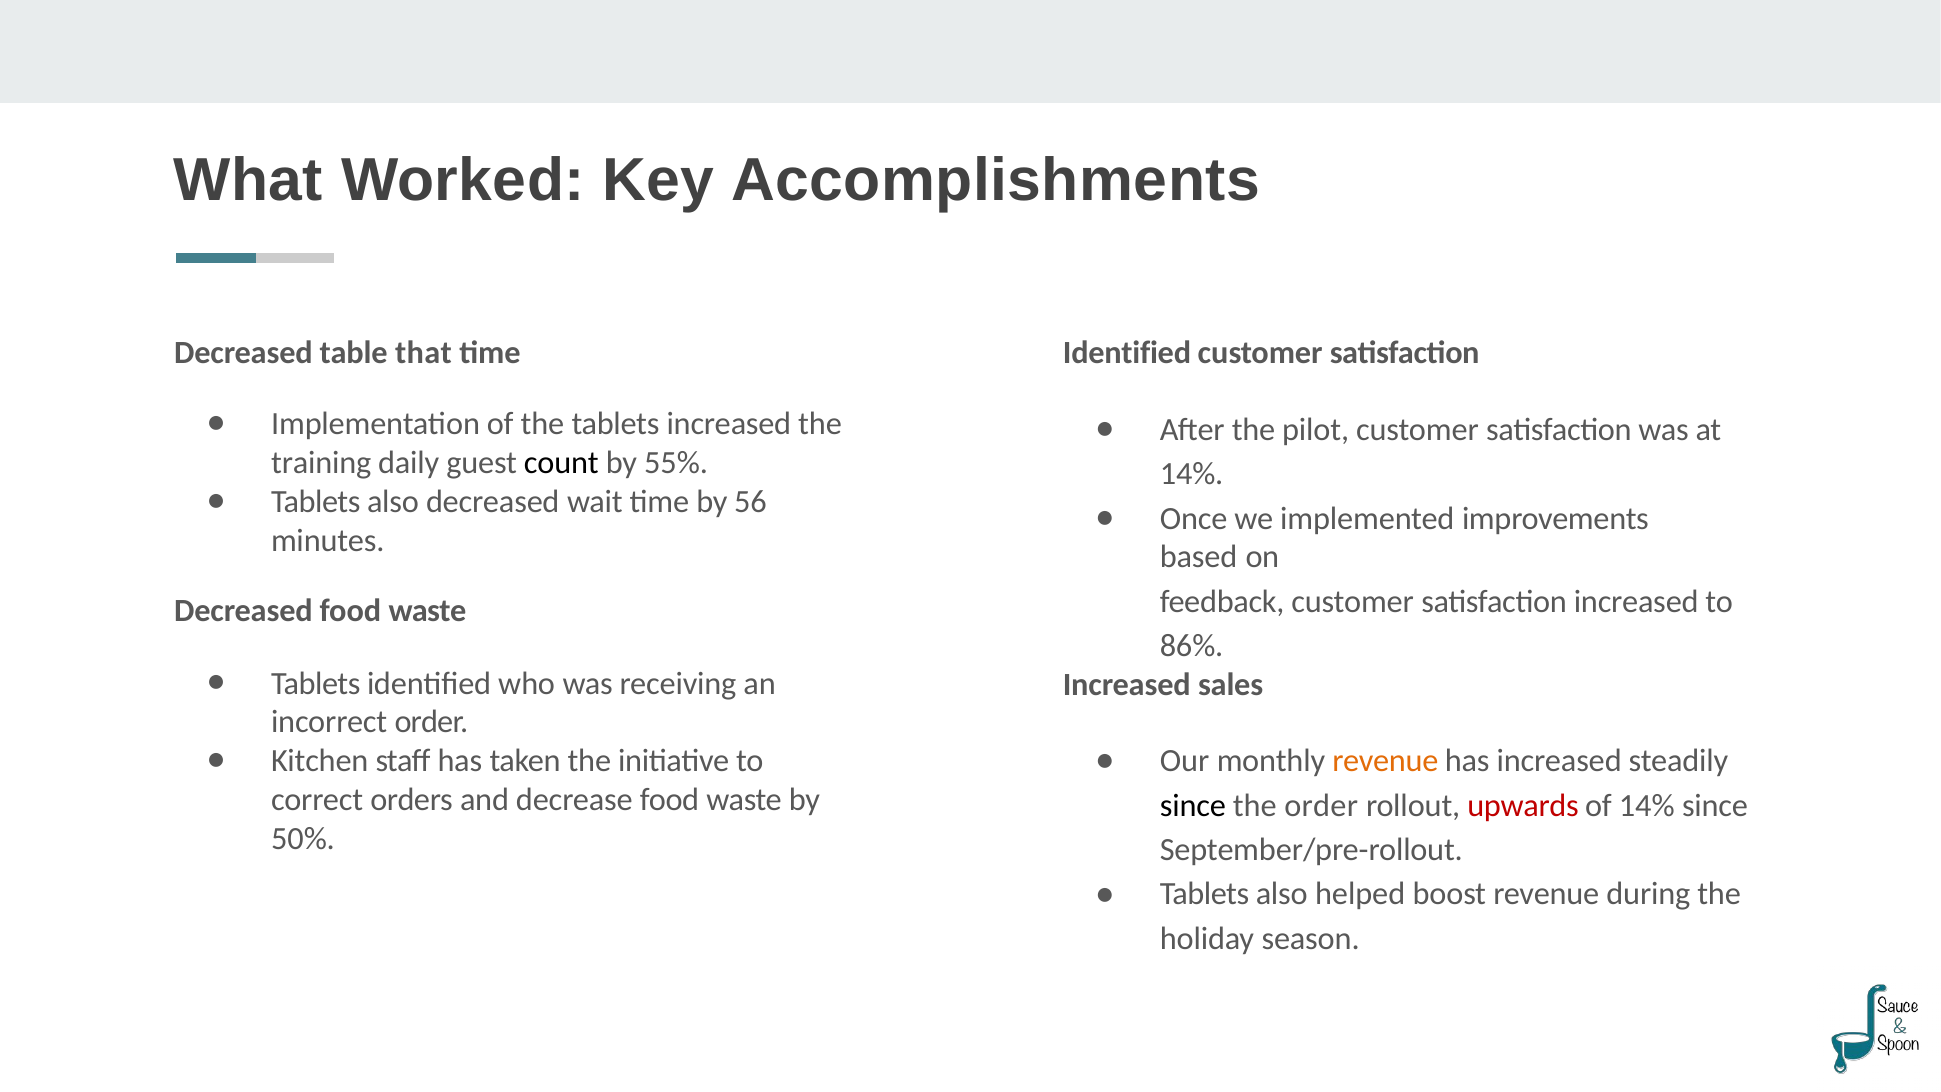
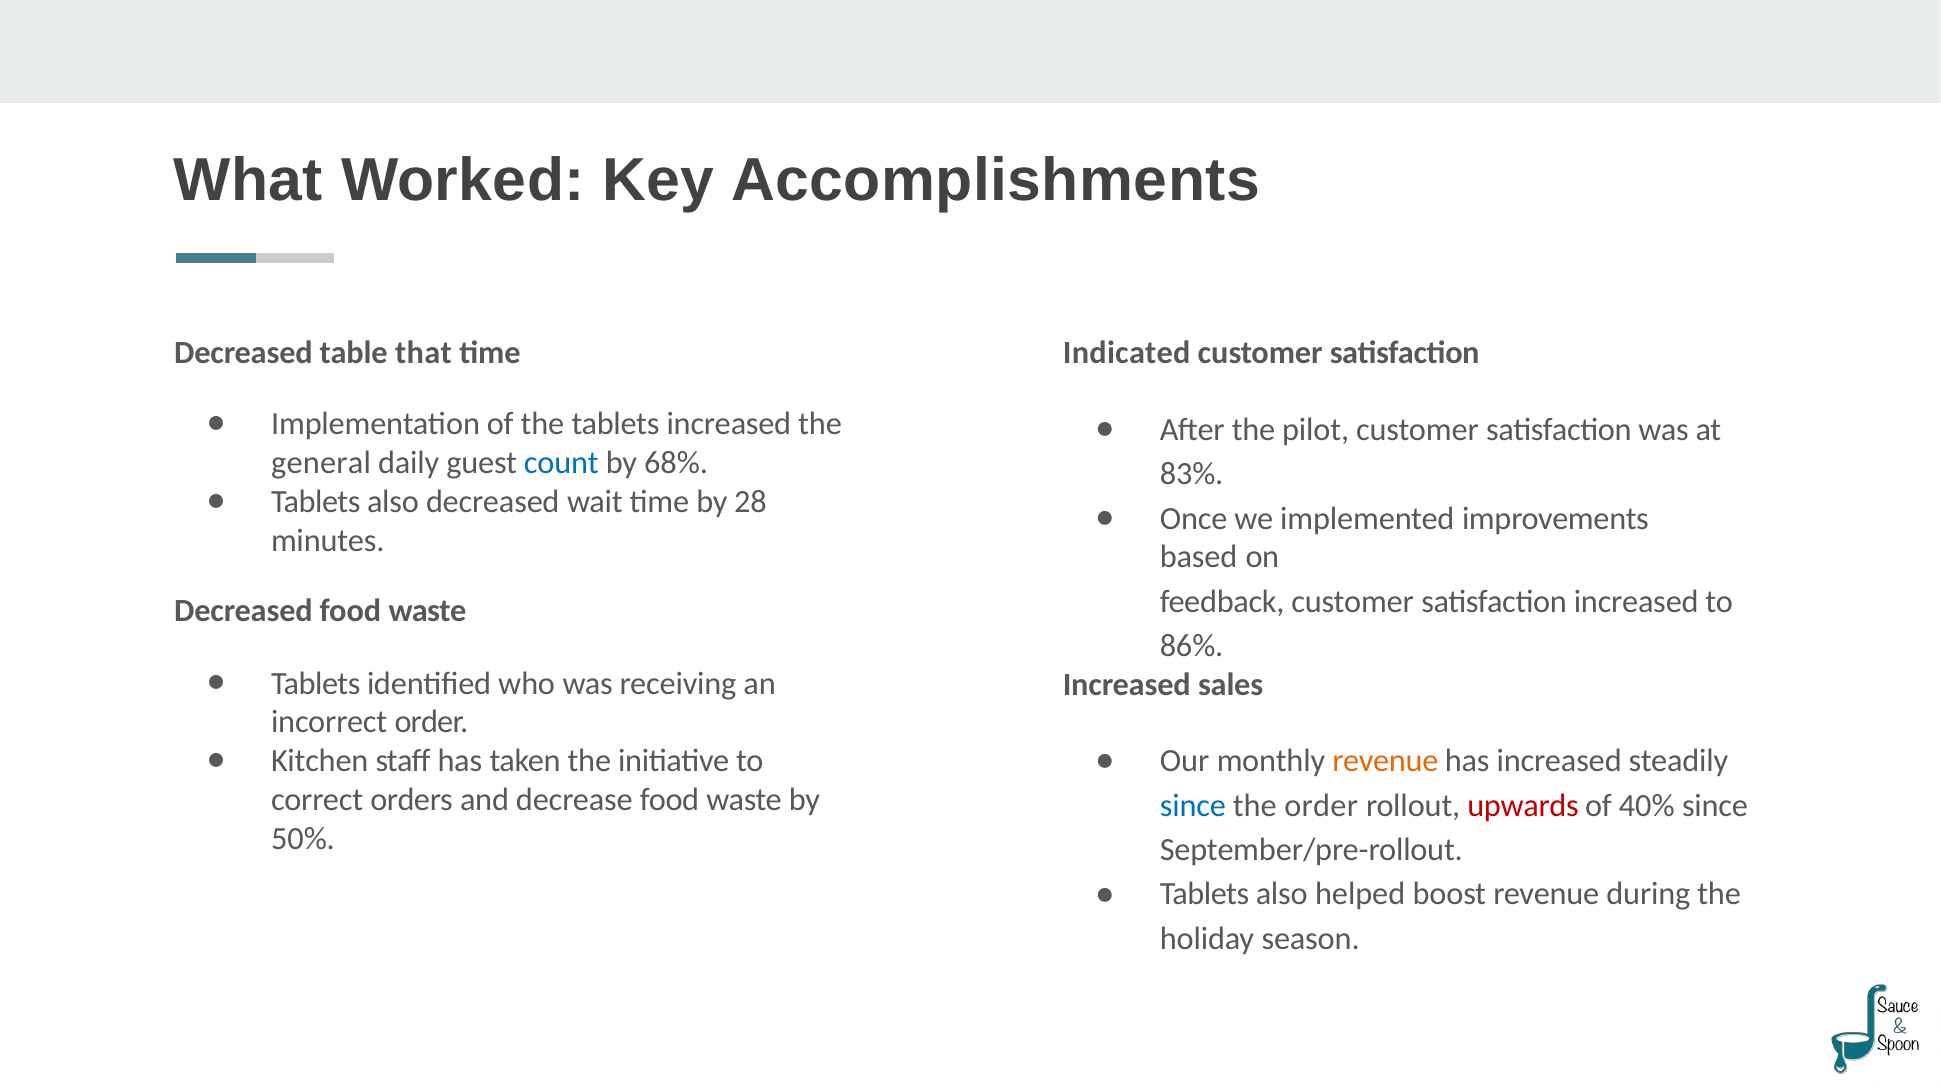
Identified at (1127, 353): Identified -> Indicated
training: training -> general
count colour: black -> blue
55%: 55% -> 68%
14% at (1192, 474): 14% -> 83%
56: 56 -> 28
since at (1193, 805) colour: black -> blue
of 14%: 14% -> 40%
